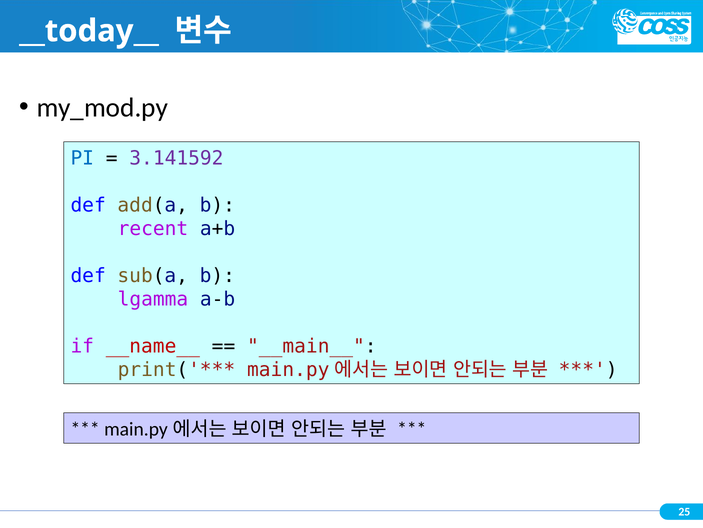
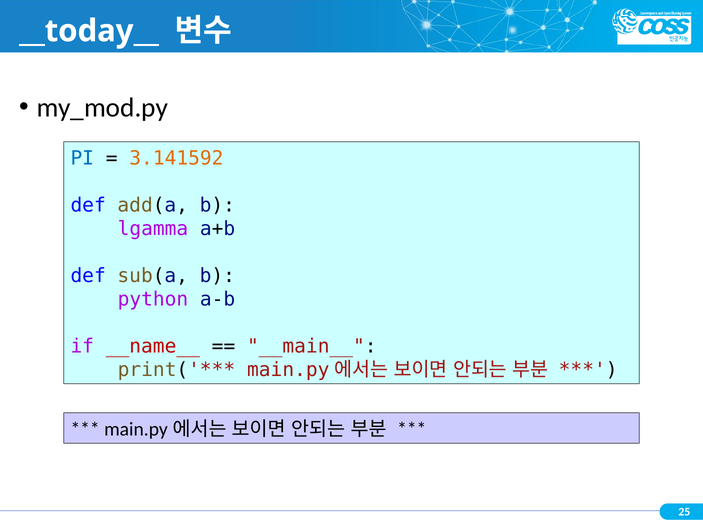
3.141592 colour: purple -> orange
recent: recent -> lgamma
lgamma: lgamma -> python
